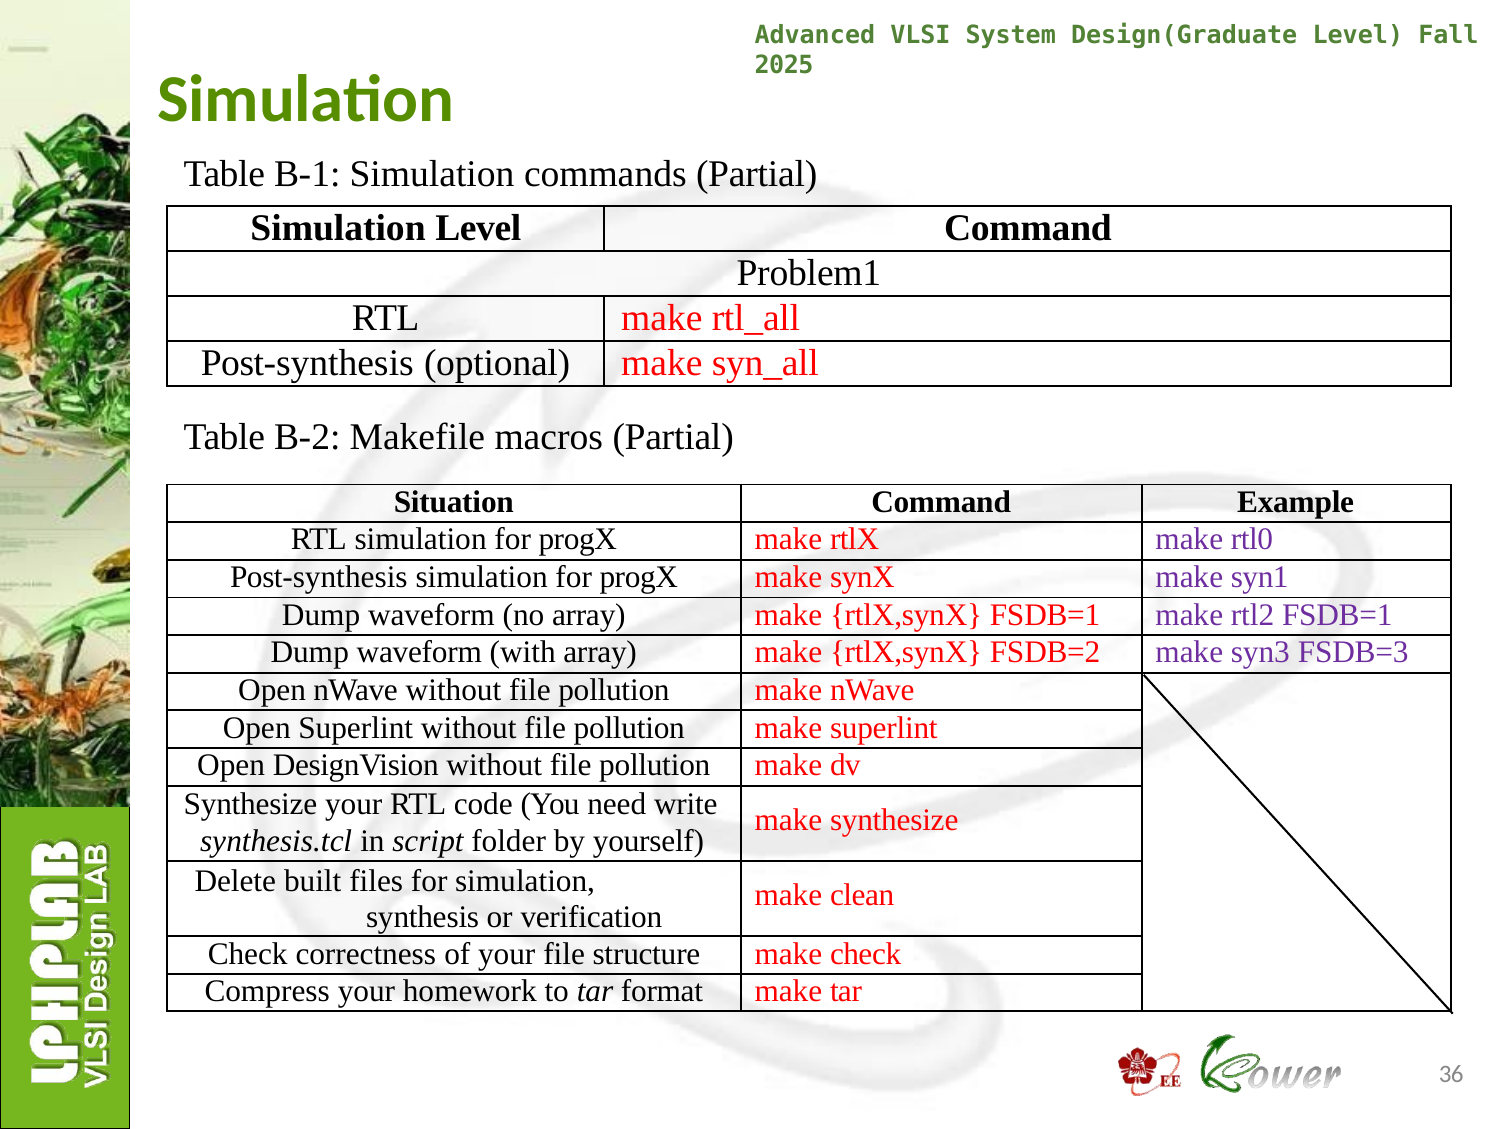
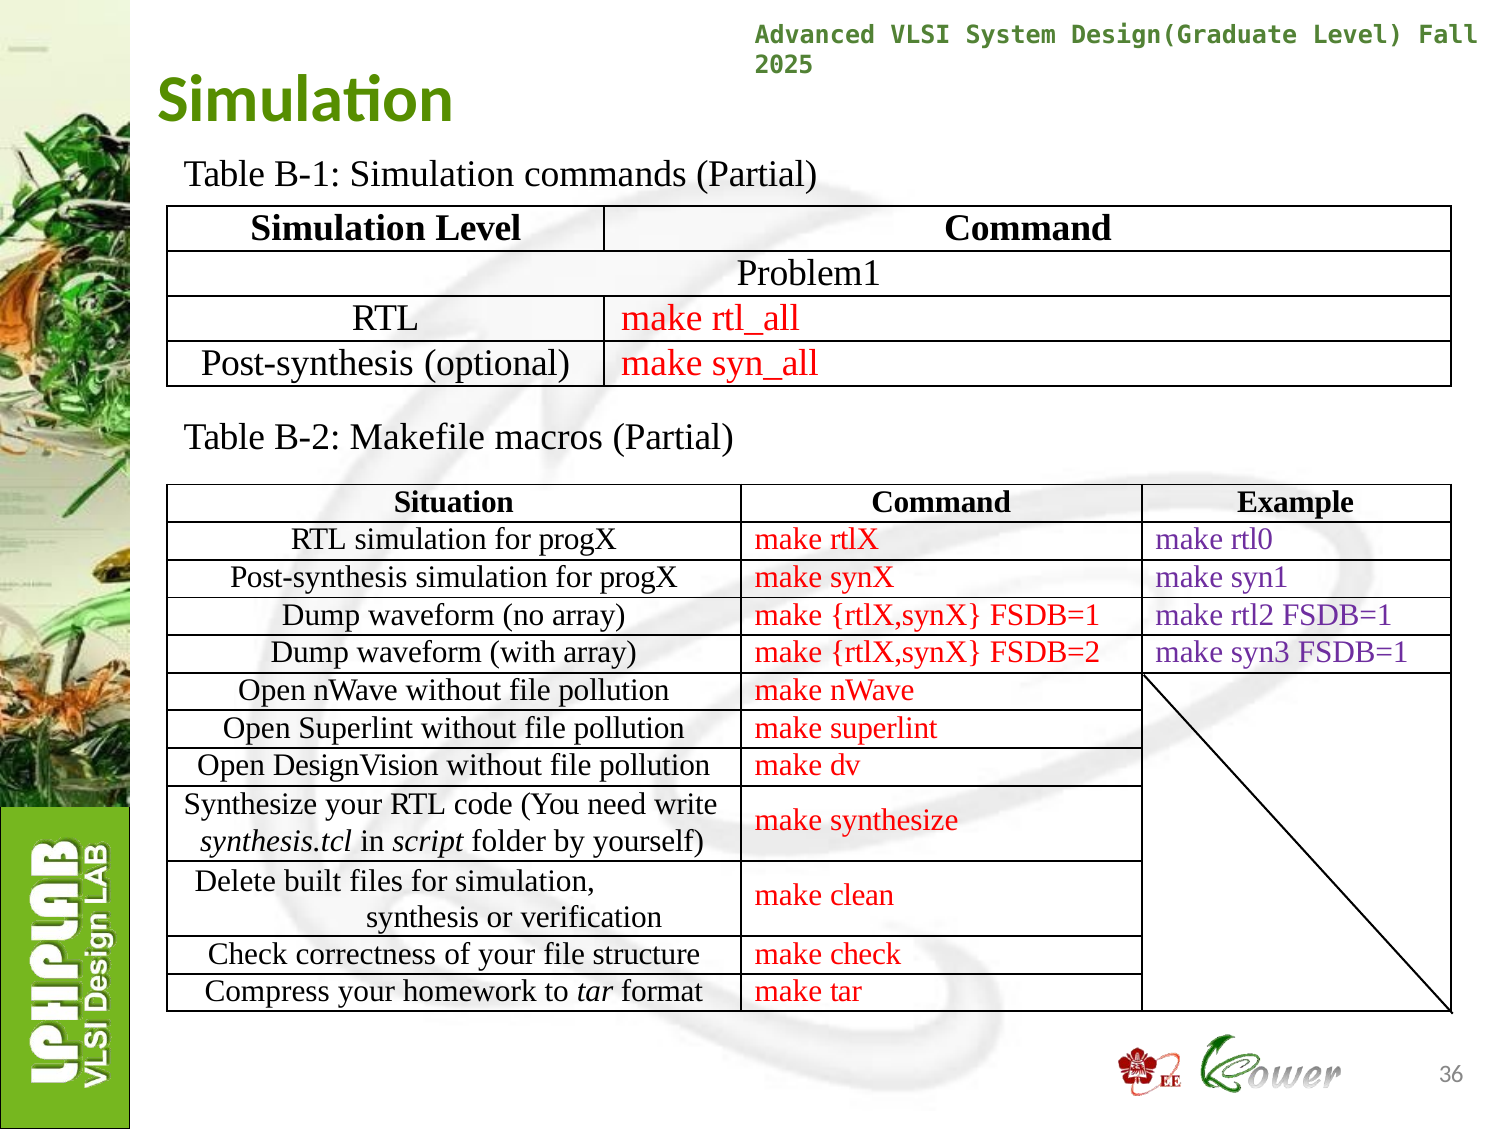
syn3 FSDB=3: FSDB=3 -> FSDB=1
